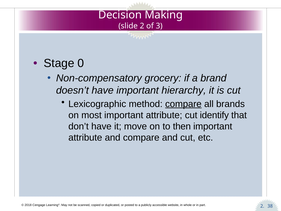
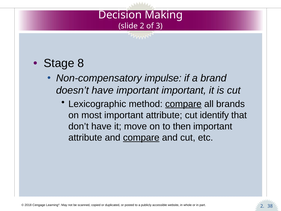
0: 0 -> 8
grocery: grocery -> impulse
important hierarchy: hierarchy -> important
compare at (141, 138) underline: none -> present
